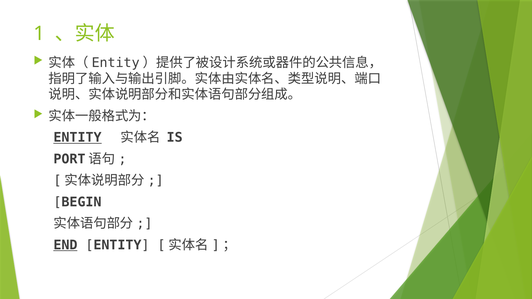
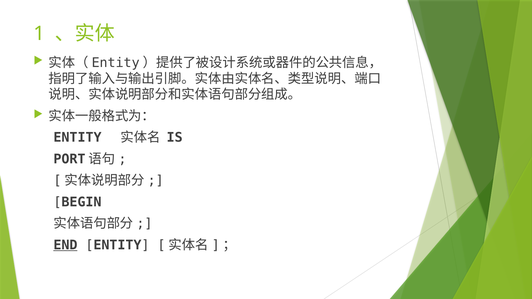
ENTITY at (78, 138) underline: present -> none
